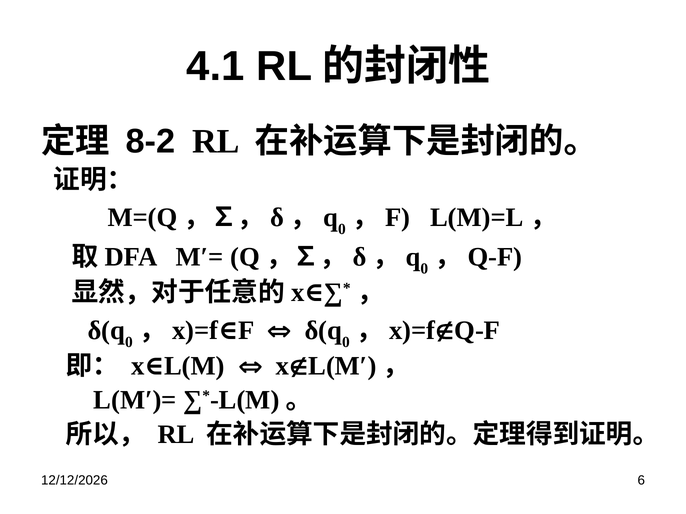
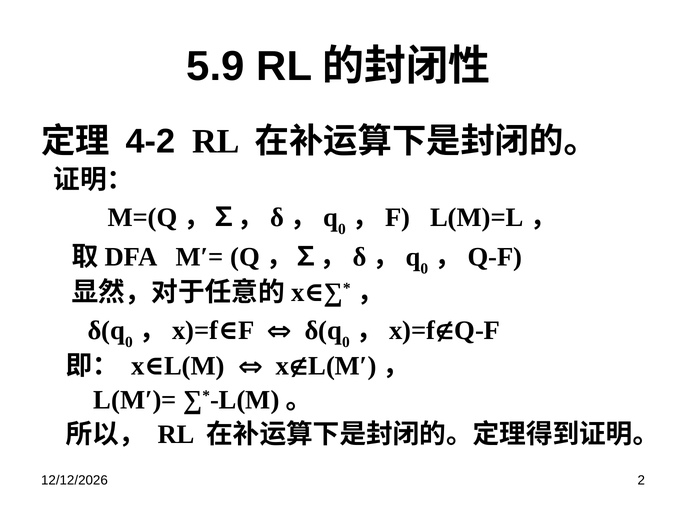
4.1: 4.1 -> 5.9
8-2: 8-2 -> 4-2
6: 6 -> 2
